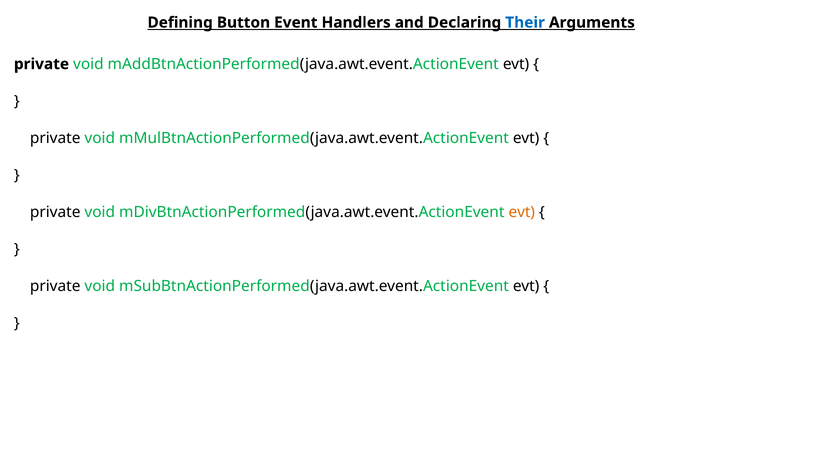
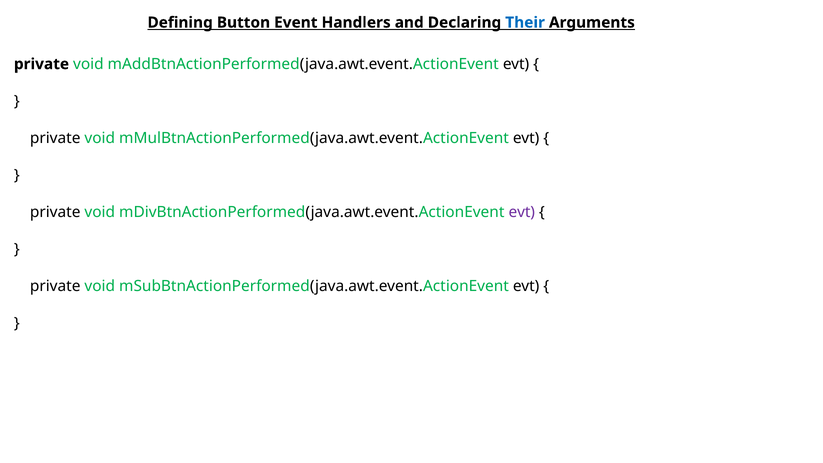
evt at (522, 212) colour: orange -> purple
